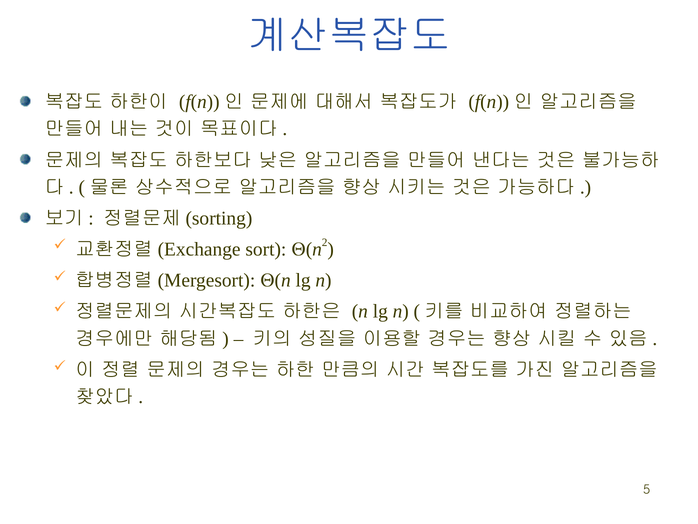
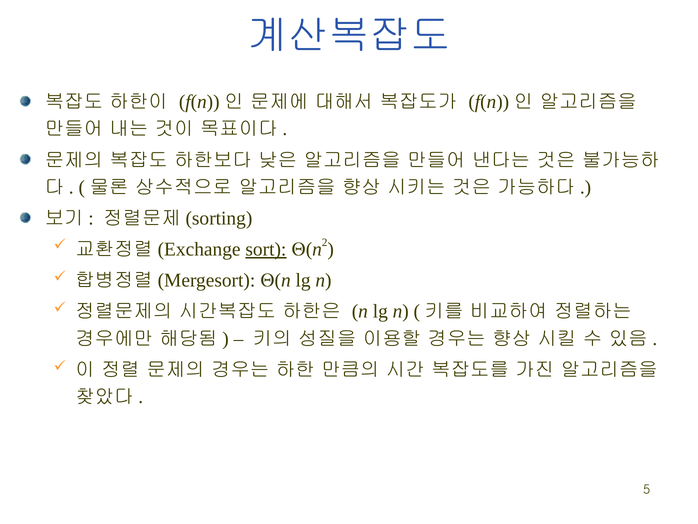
sort underline: none -> present
